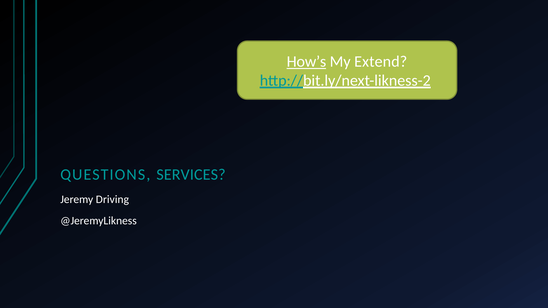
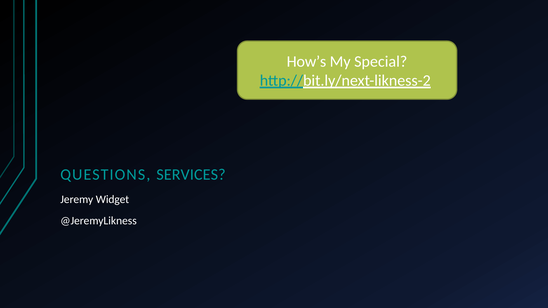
How’s underline: present -> none
Extend: Extend -> Special
Driving: Driving -> Widget
